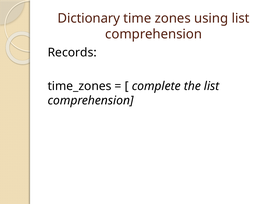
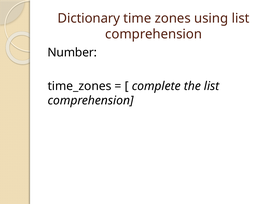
Records: Records -> Number
